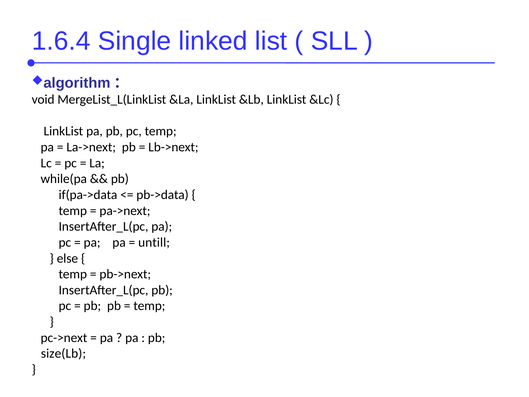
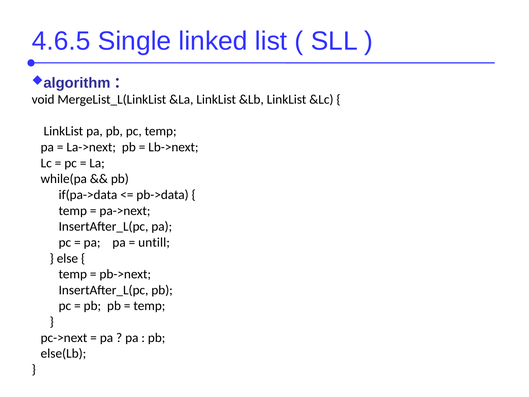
1.6.4: 1.6.4 -> 4.6.5
size(Lb: size(Lb -> else(Lb
